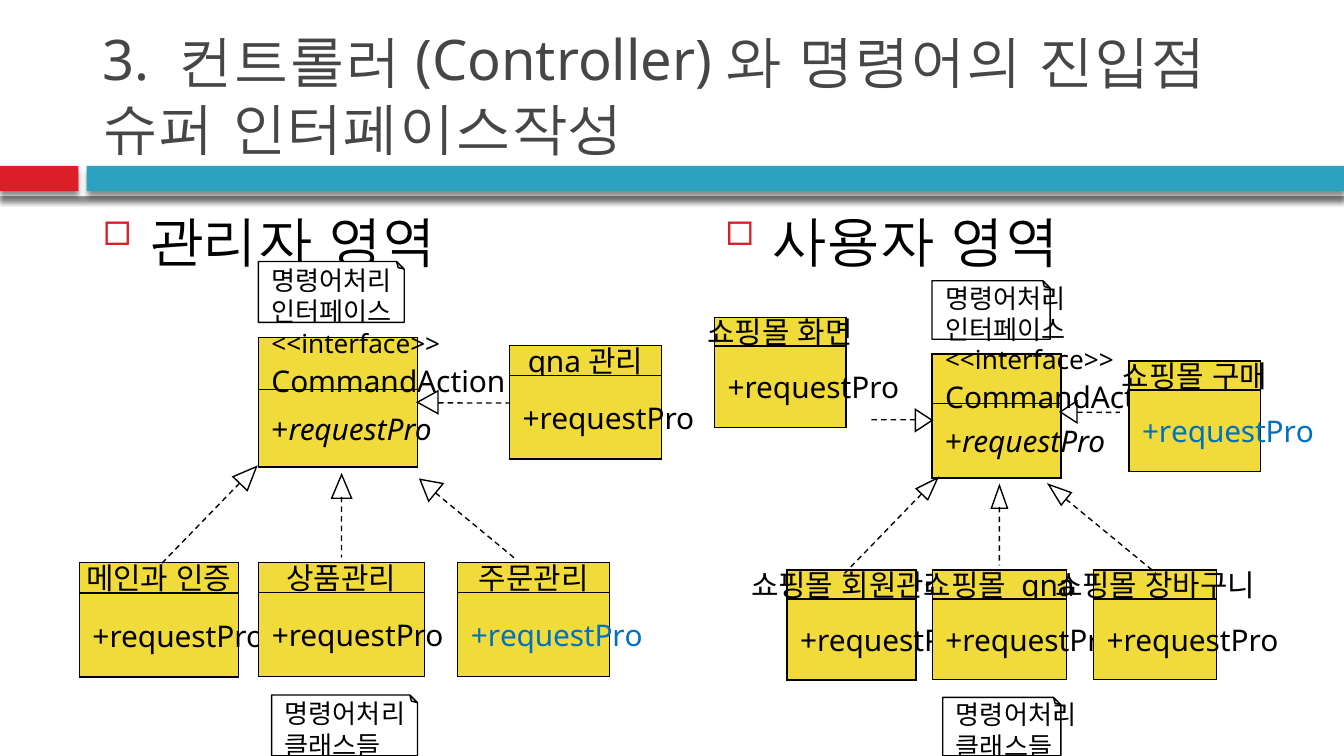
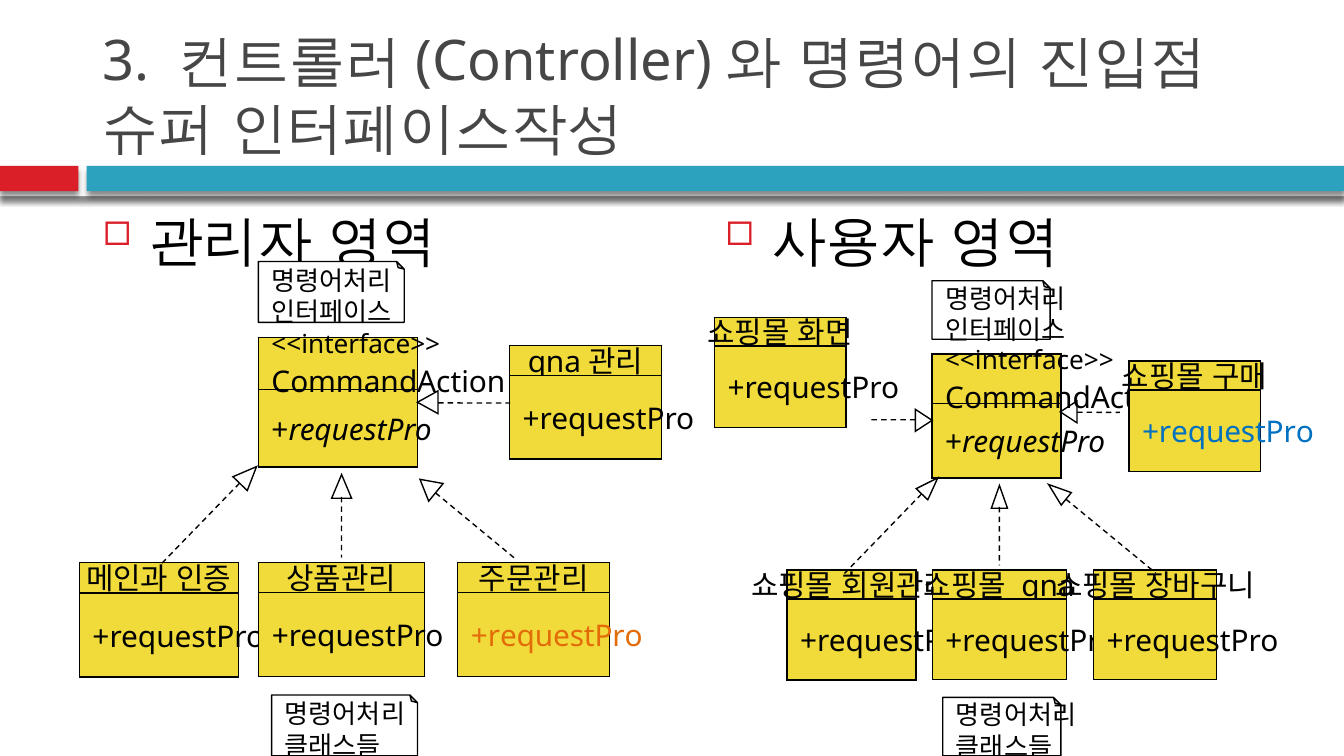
+requestPro at (557, 637) colour: blue -> orange
